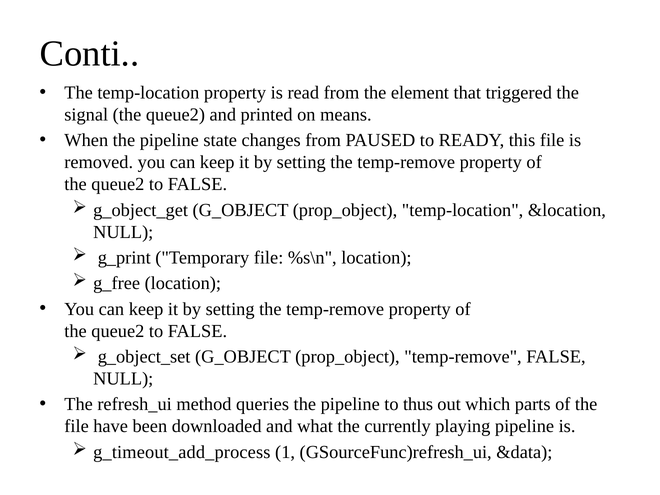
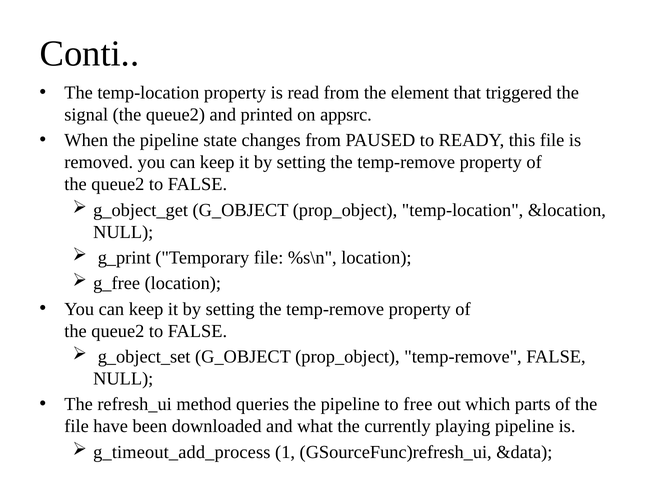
means: means -> appsrc
thus: thus -> free
